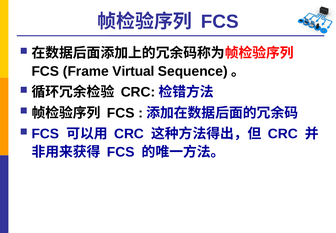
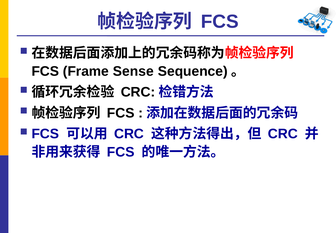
Virtual: Virtual -> Sense
